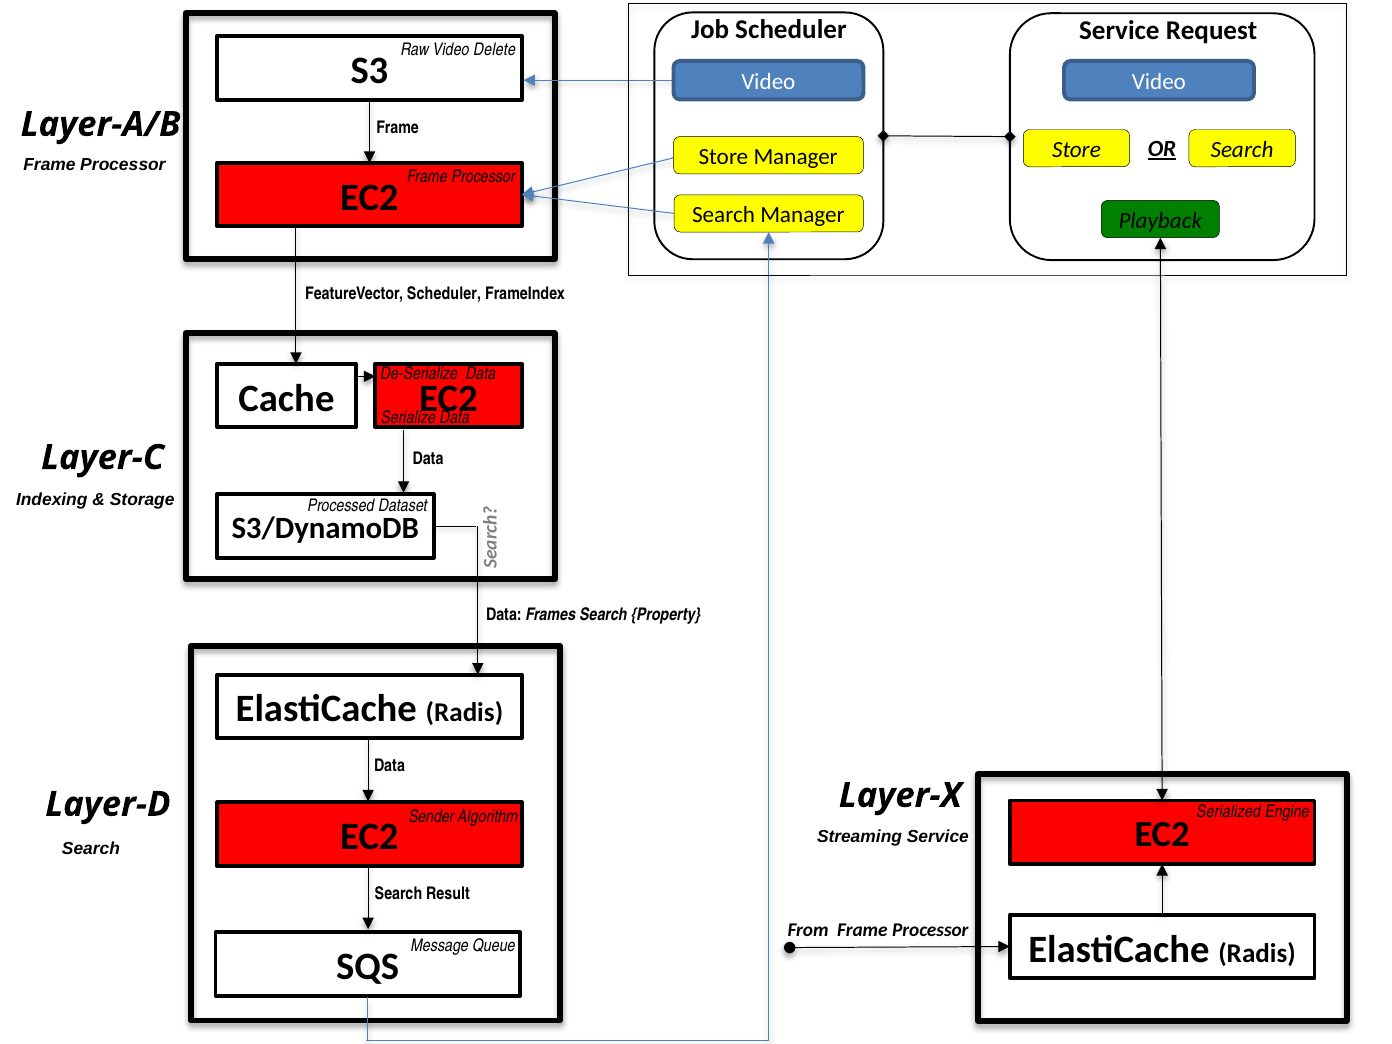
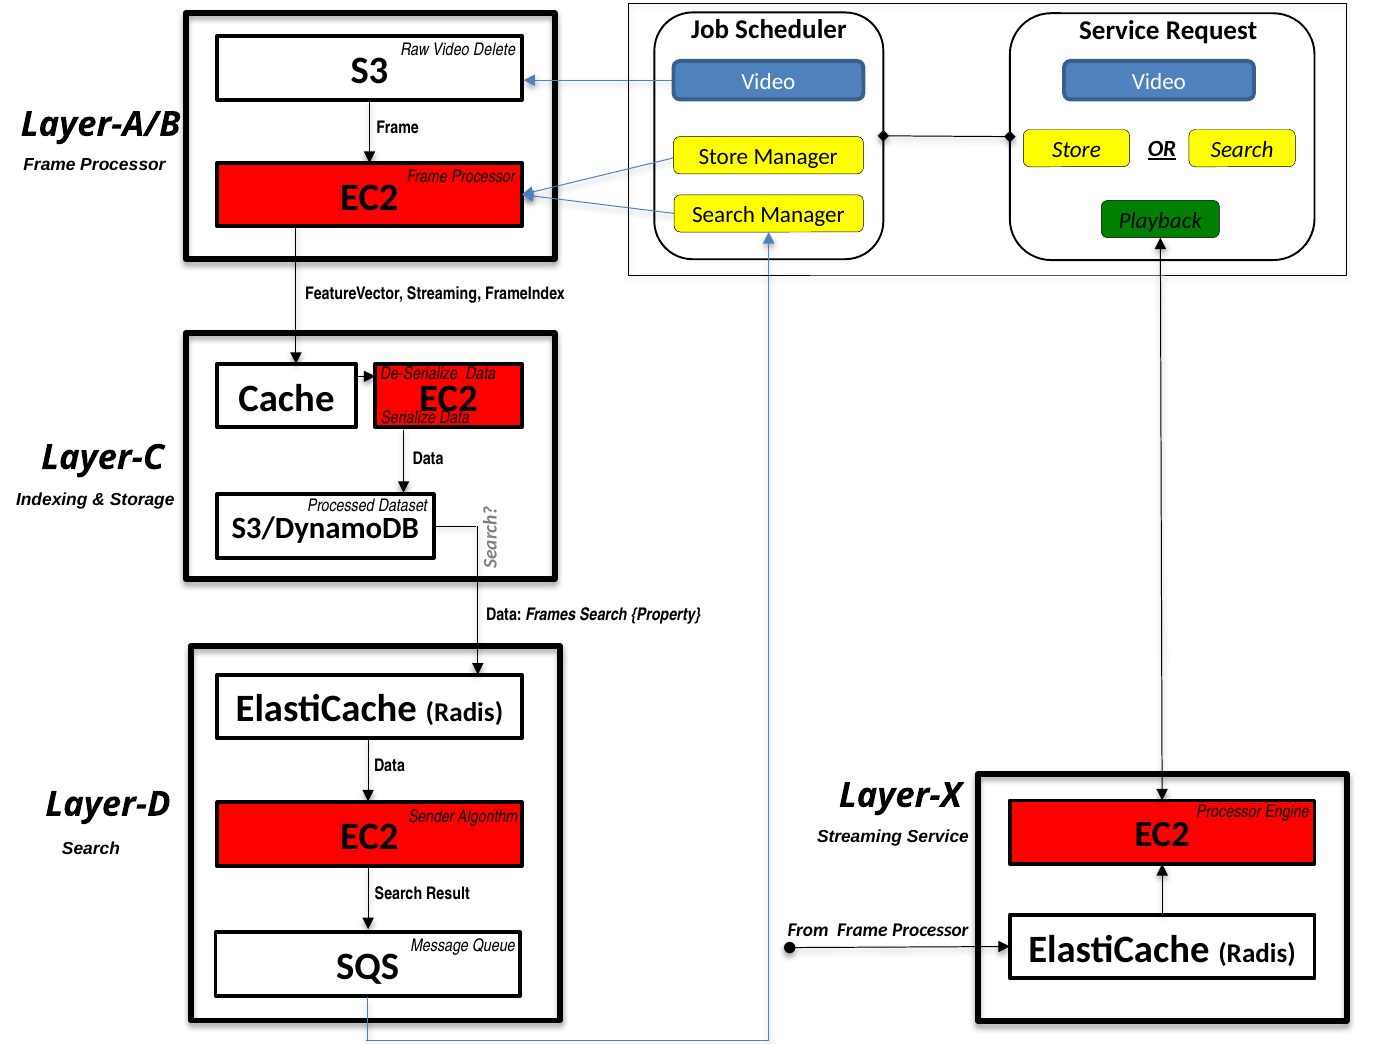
FeatureVector Scheduler: Scheduler -> Streaming
Algorithm Serialized: Serialized -> Processor
